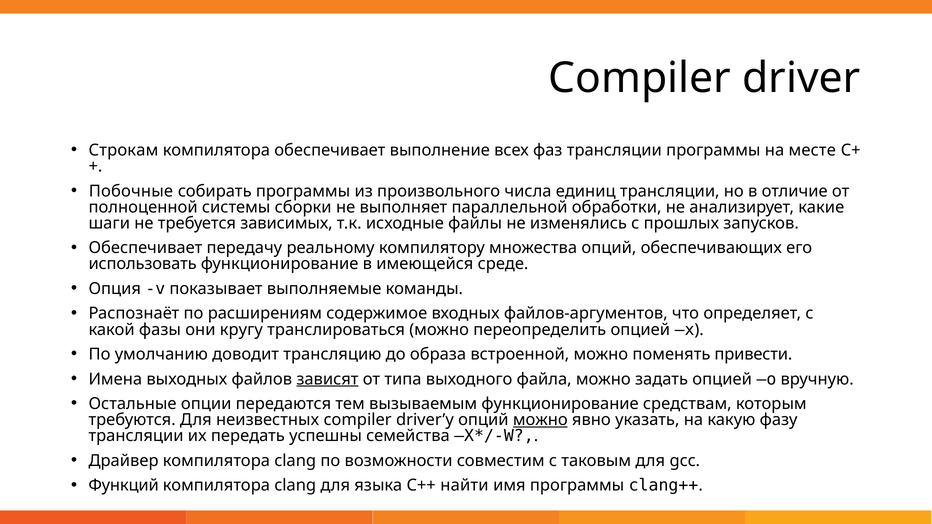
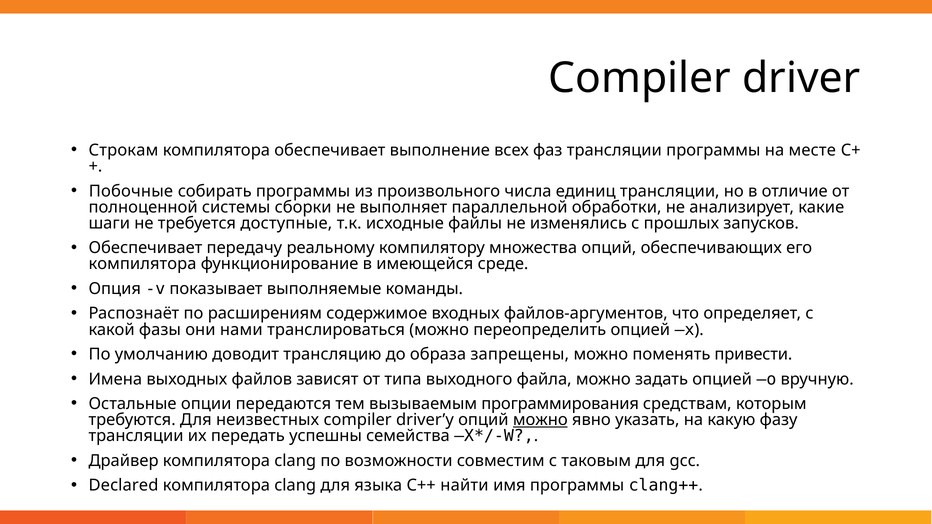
зависимых: зависимых -> доступные
использовать at (143, 264): использовать -> компилятора
кругу: кругу -> нами
встроенной: встроенной -> запрещены
зависят underline: present -> none
вызываемым функционирование: функционирование -> программирования
Функций: Функций -> Declared
